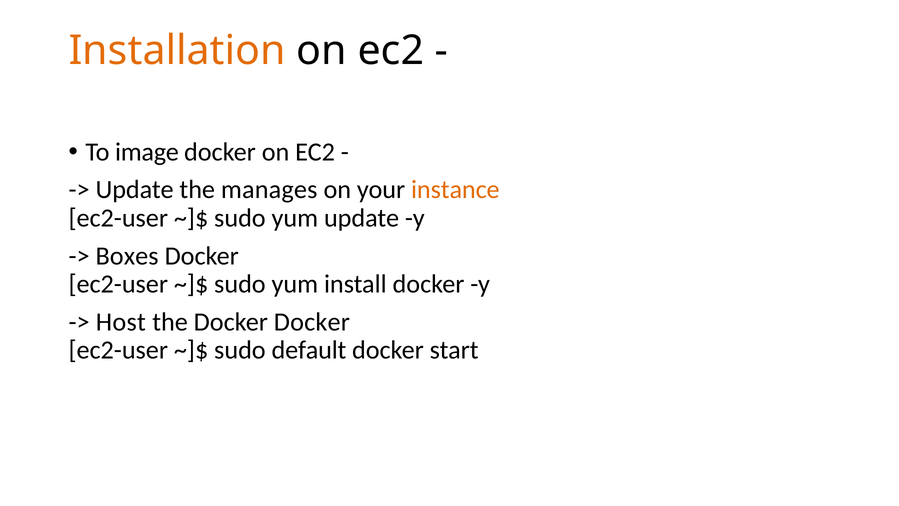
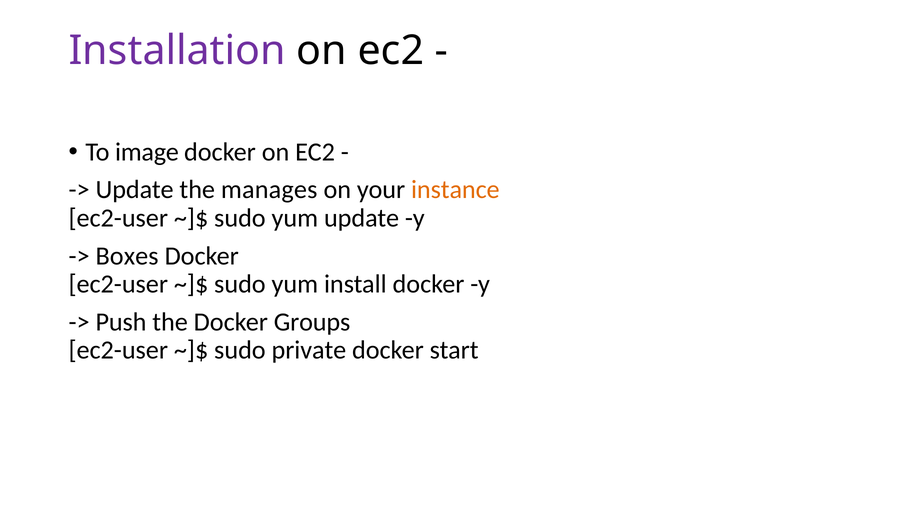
Installation colour: orange -> purple
Host: Host -> Push
Docker Docker: Docker -> Groups
default: default -> private
